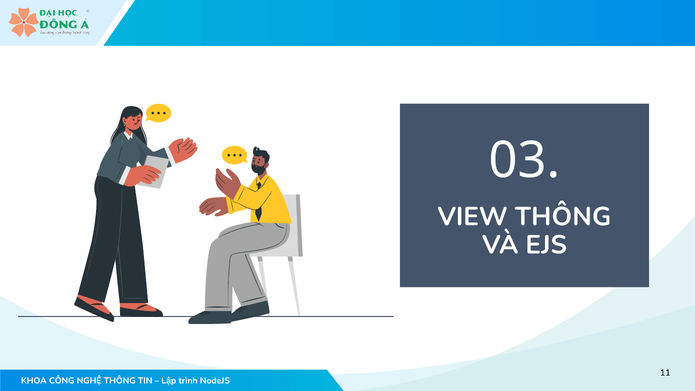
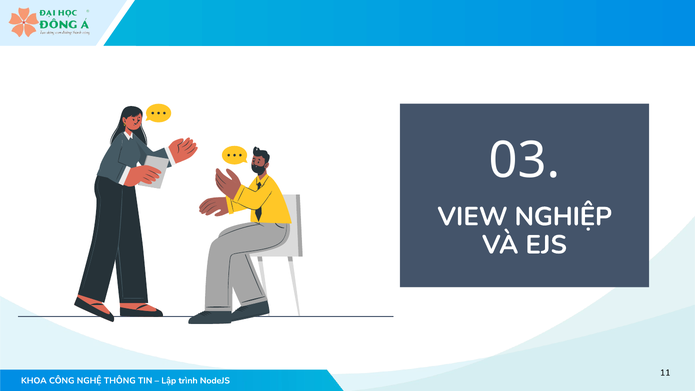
VIEW THÔNG: THÔNG -> NGHIỆP
